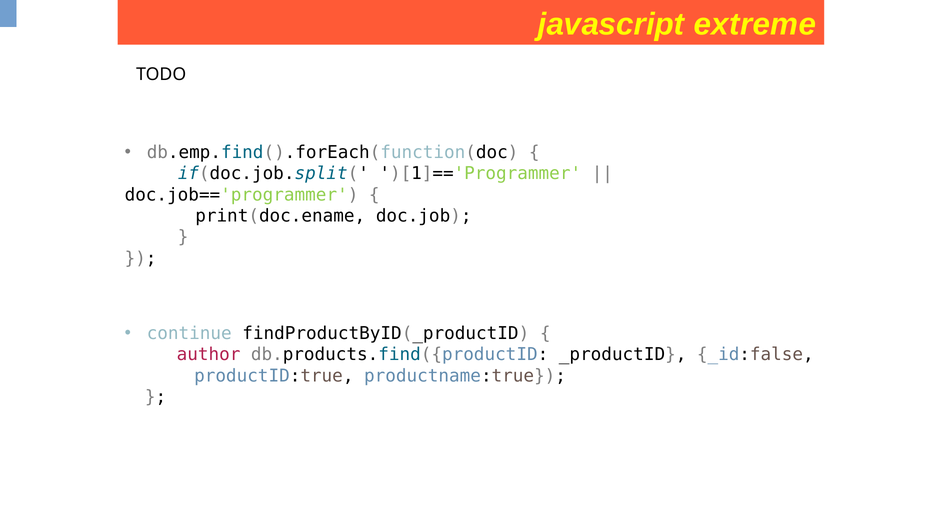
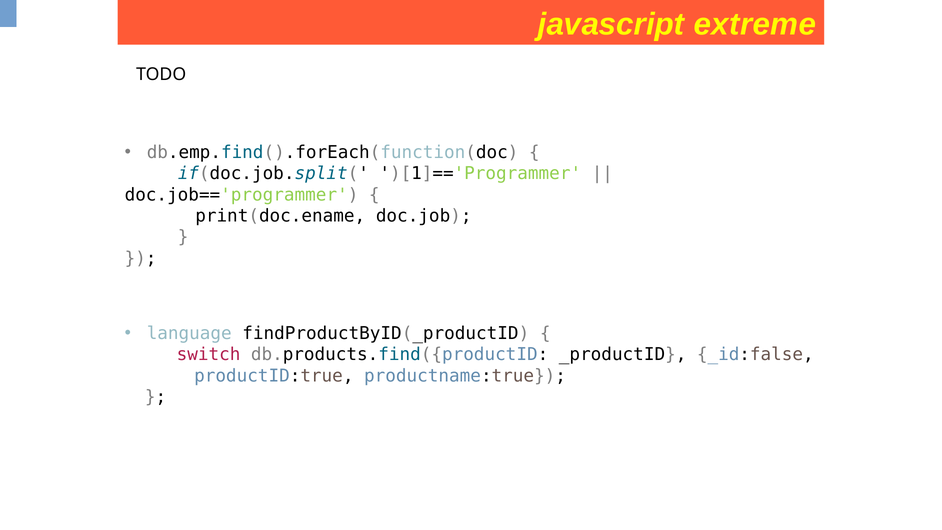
continue: continue -> language
author: author -> switch
